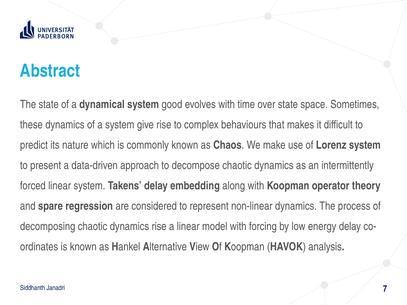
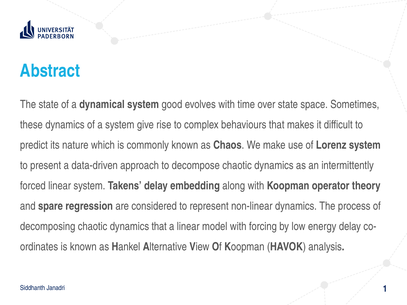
dynamics rise: rise -> that
7: 7 -> 1
